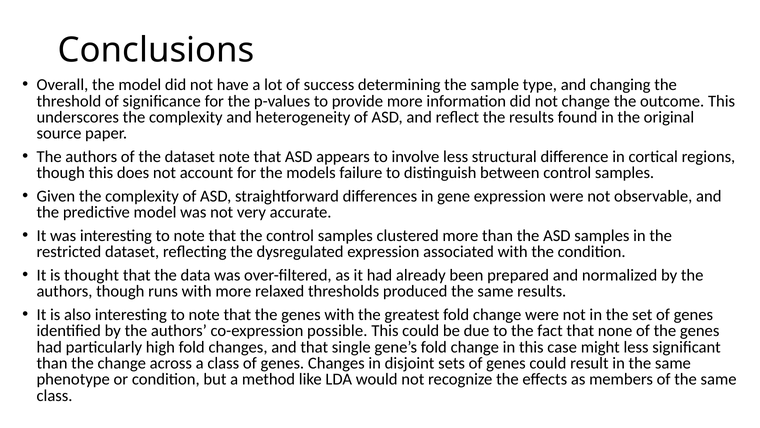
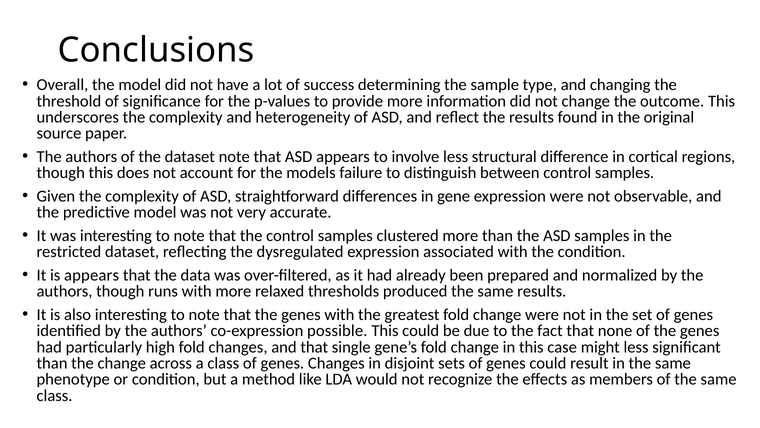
is thought: thought -> appears
